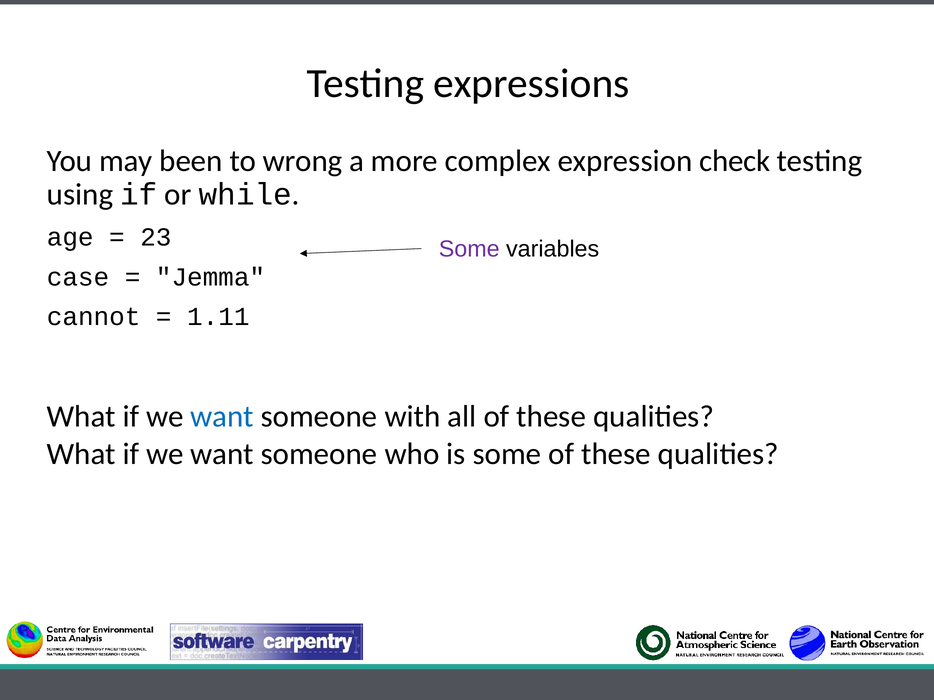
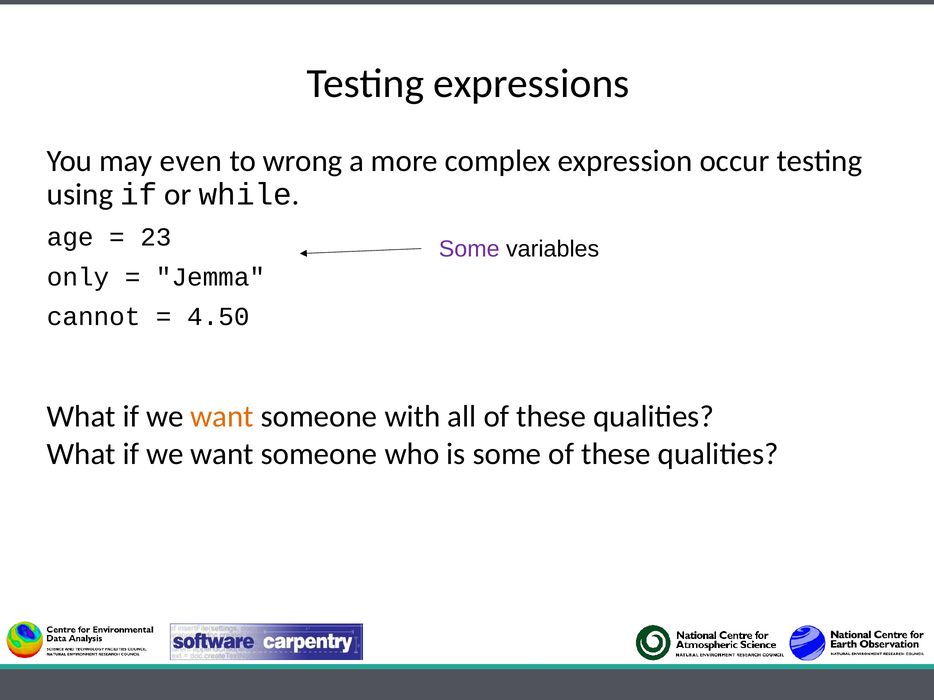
been: been -> even
check: check -> occur
case: case -> only
1.11: 1.11 -> 4.50
want at (222, 417) colour: blue -> orange
